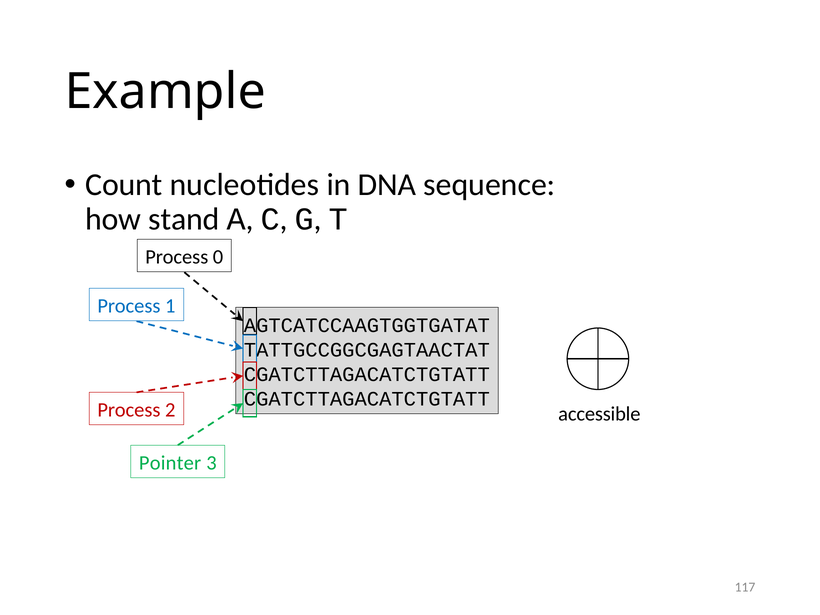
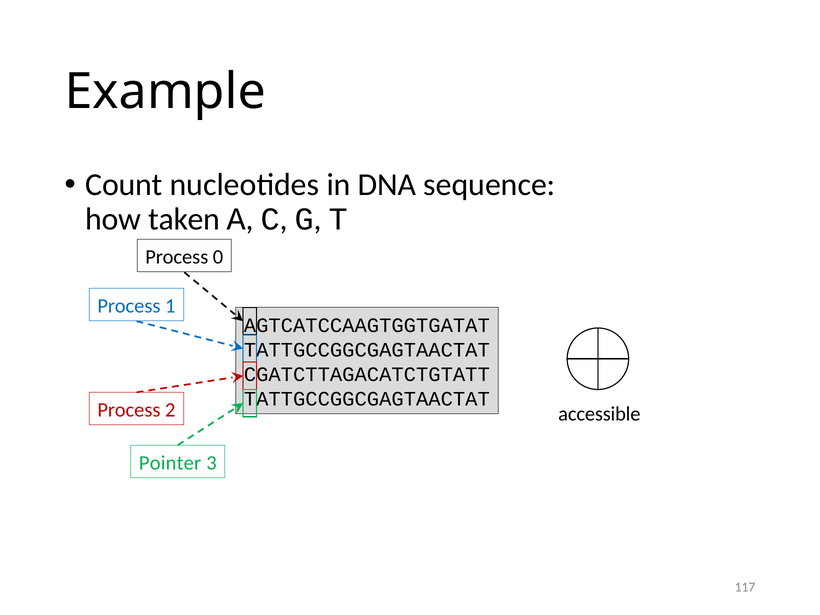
stand: stand -> taken
CGATCTTAGACATCTGTATT at (367, 399): CGATCTTAGACATCTGTATT -> TATTGCCGGCGAGTAACTAT
